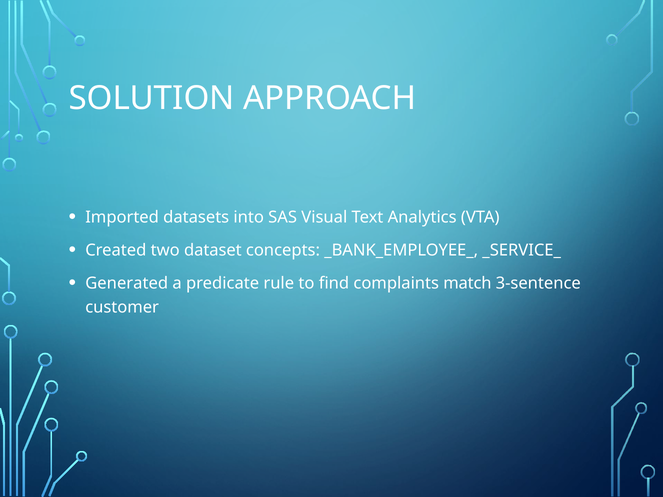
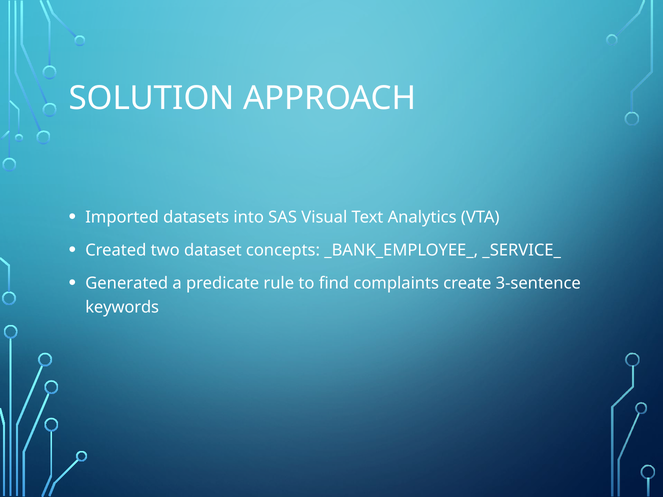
match: match -> create
customer: customer -> keywords
